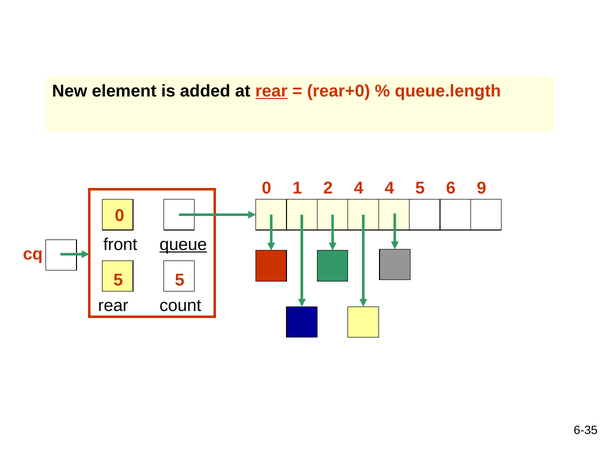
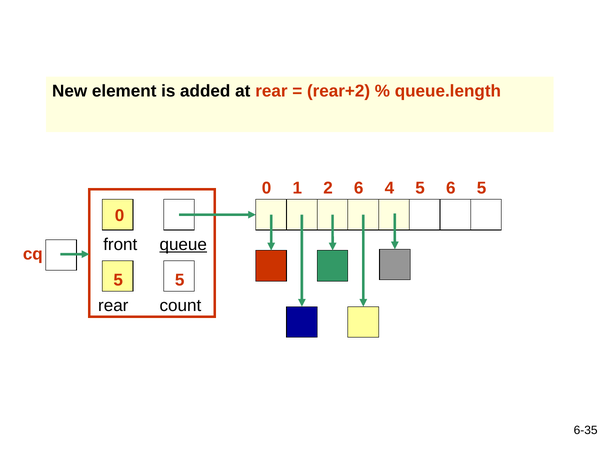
rear at (271, 91) underline: present -> none
rear+0: rear+0 -> rear+2
0 4: 4 -> 6
4 9: 9 -> 5
